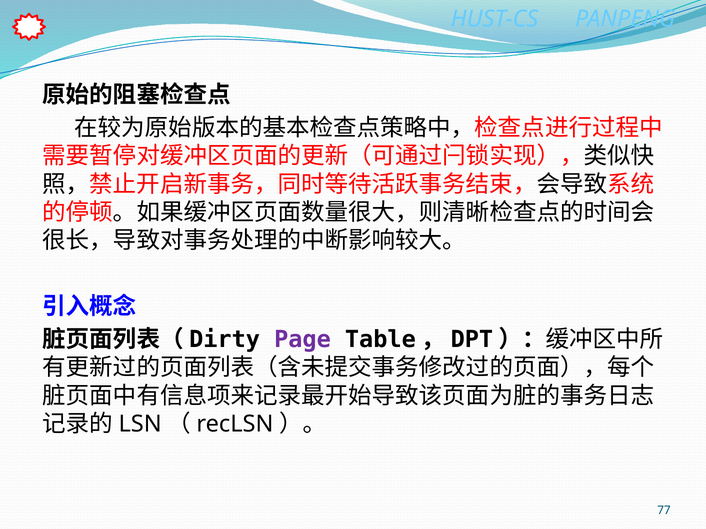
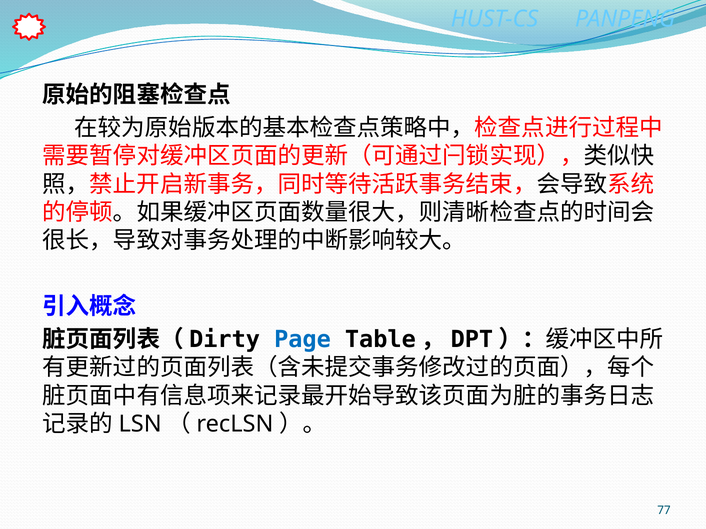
Page colour: purple -> blue
